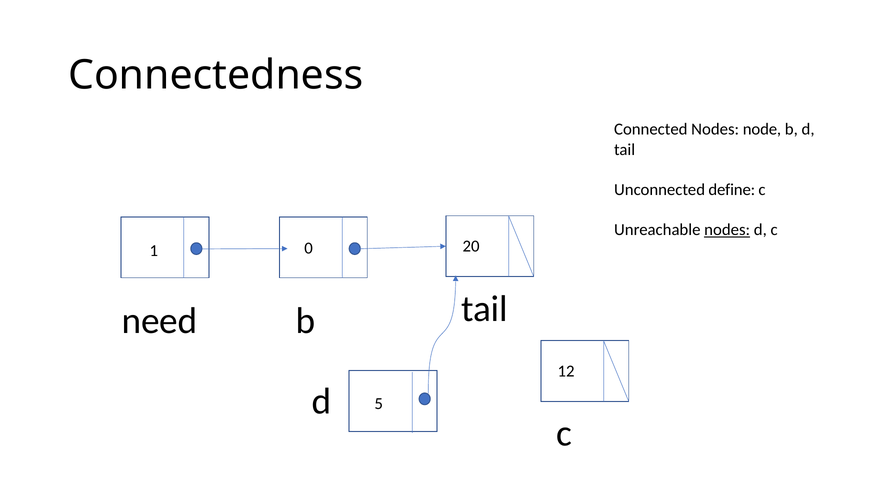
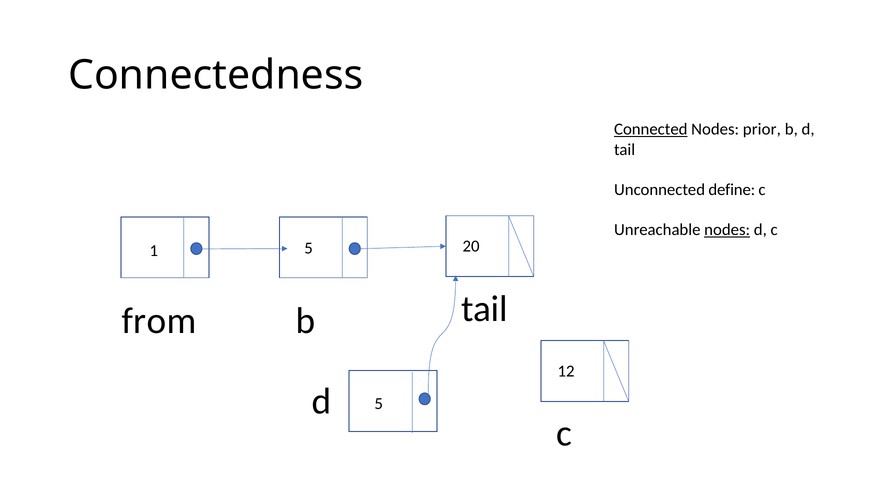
Connected underline: none -> present
node: node -> prior
1 0: 0 -> 5
need: need -> from
